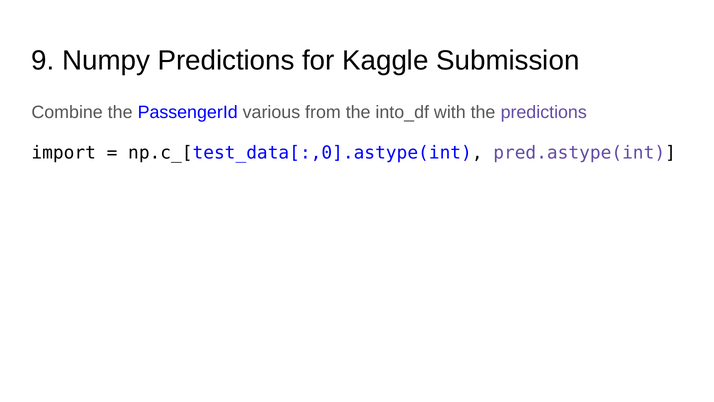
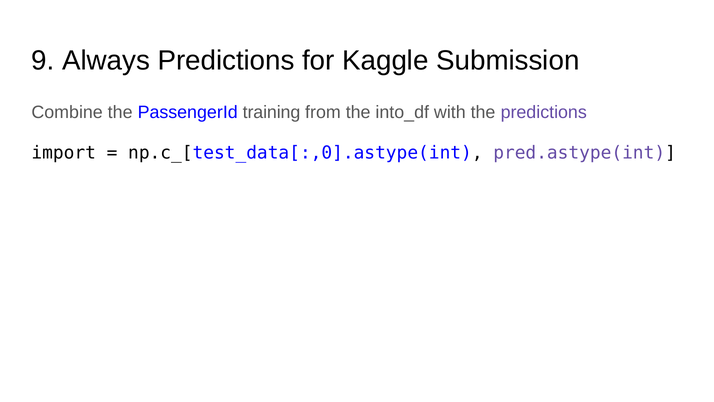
Numpy: Numpy -> Always
various: various -> training
